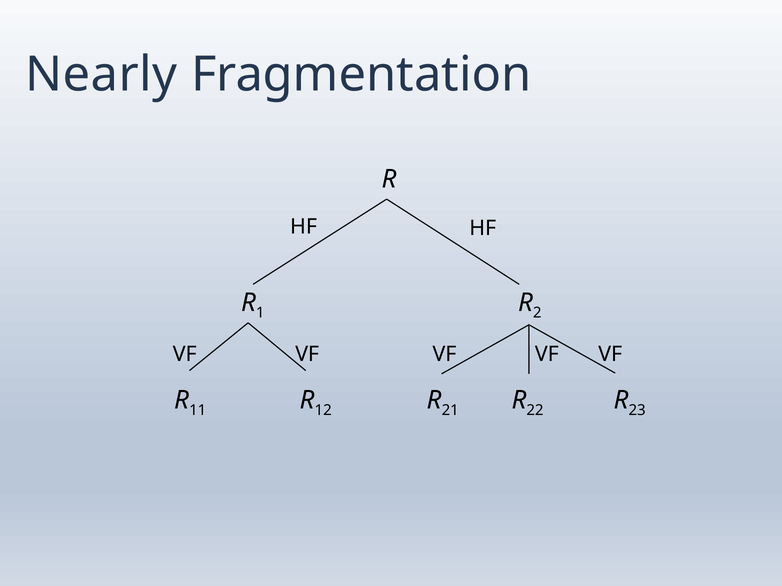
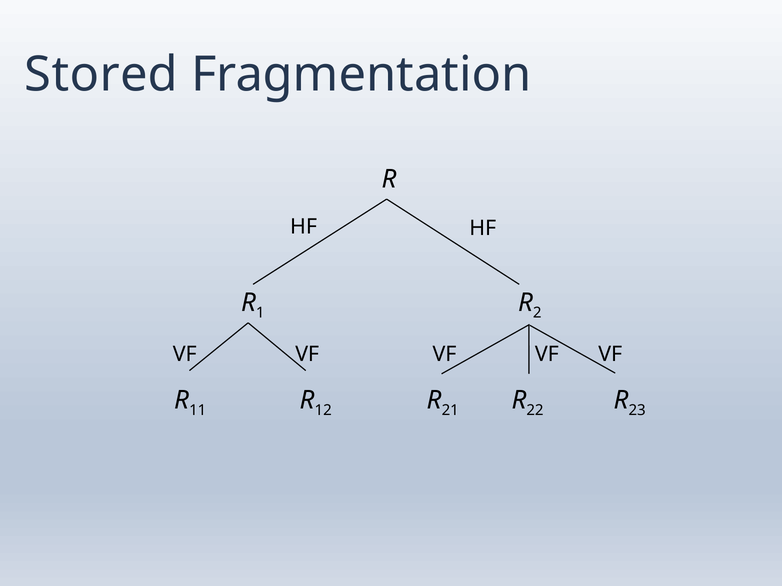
Nearly: Nearly -> Stored
